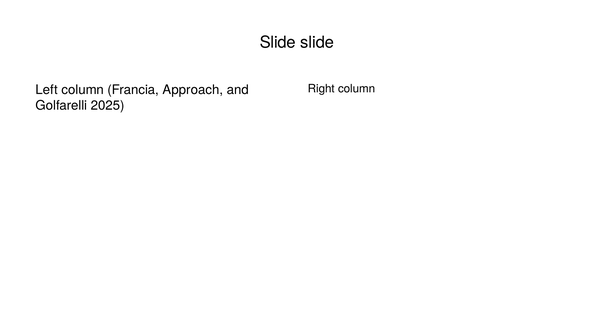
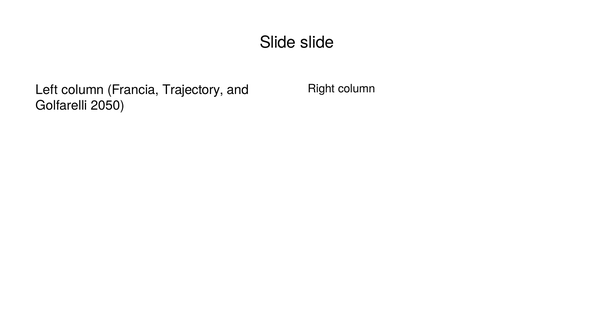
Approach: Approach -> Trajectory
2025: 2025 -> 2050
